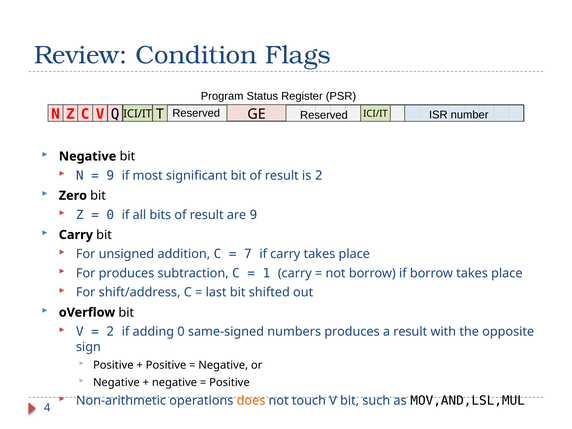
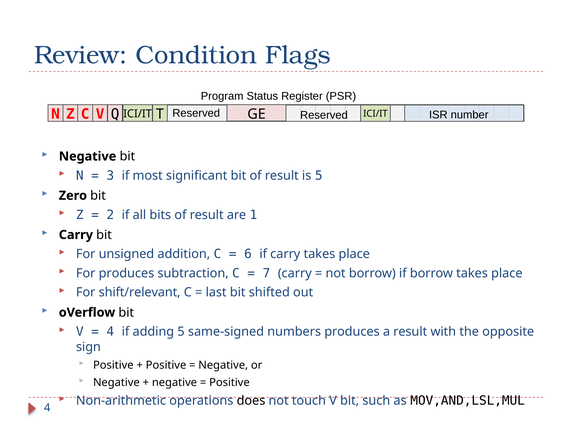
9 at (110, 176): 9 -> 3
is 2: 2 -> 5
0 at (110, 215): 0 -> 2
are 9: 9 -> 1
7: 7 -> 6
1: 1 -> 7
shift/address: shift/address -> shift/relevant
2 at (110, 332): 2 -> 4
adding 0: 0 -> 5
does colour: orange -> black
